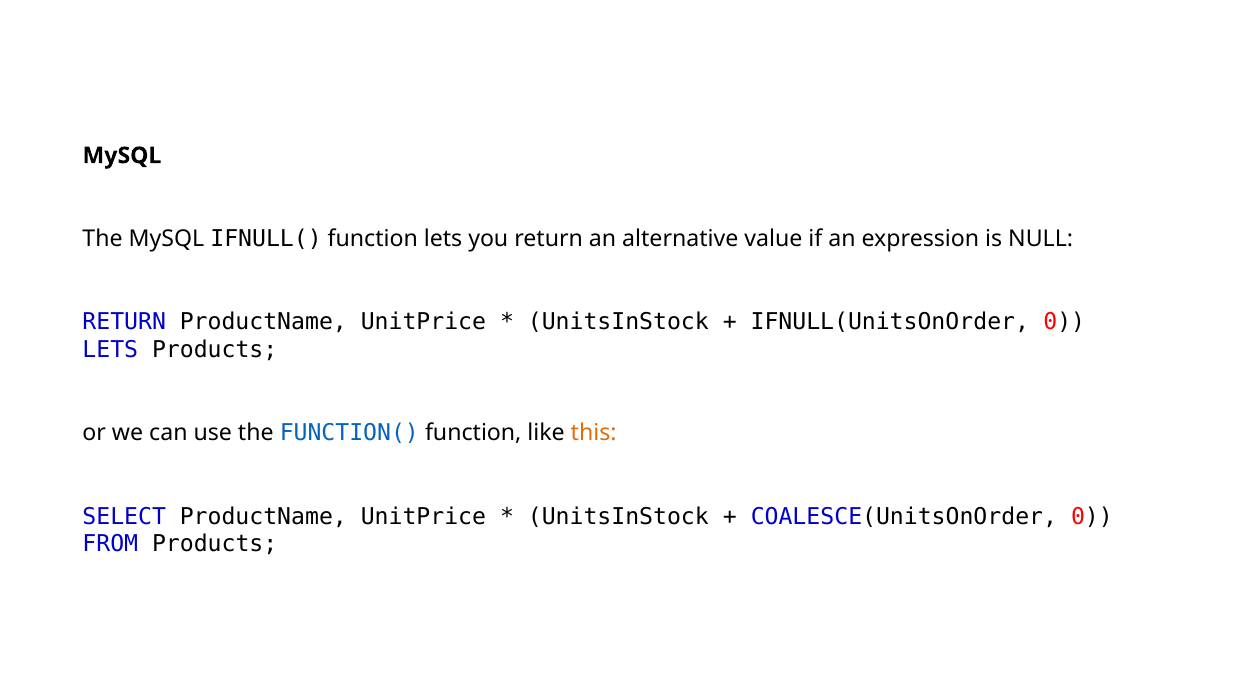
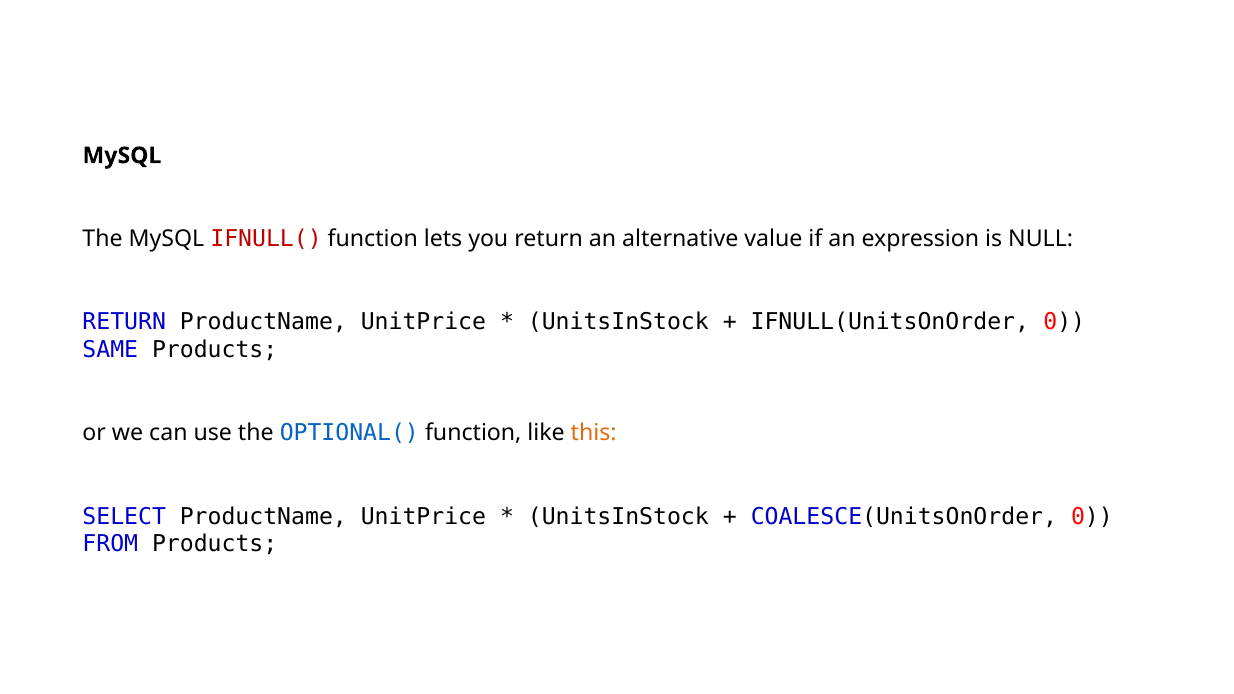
IFNULL( colour: black -> red
LETS at (110, 350): LETS -> SAME
FUNCTION(: FUNCTION( -> OPTIONAL(
